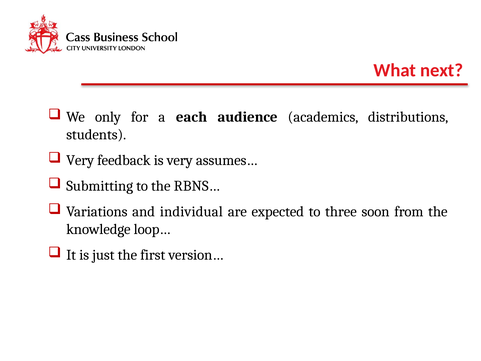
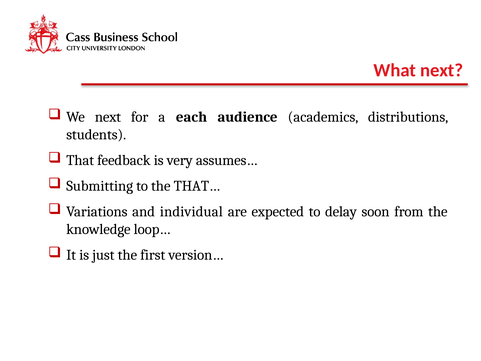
We only: only -> next
Very at (80, 160): Very -> That
RBNS…: RBNS… -> THAT…
three: three -> delay
